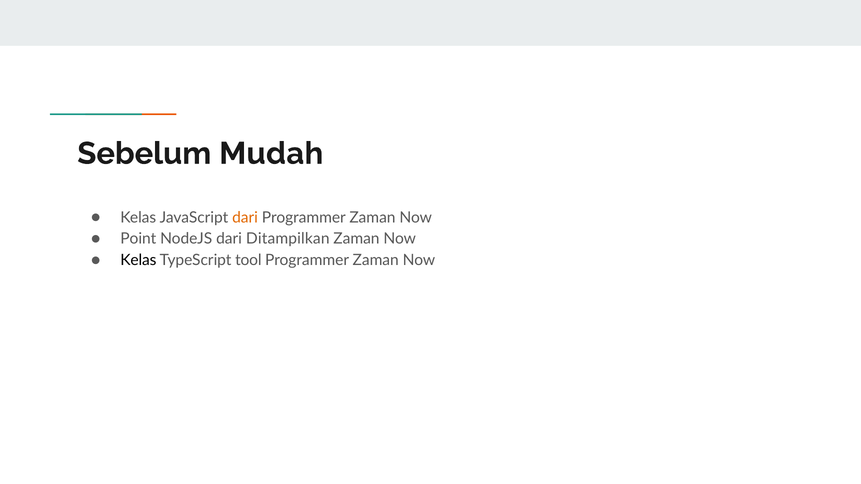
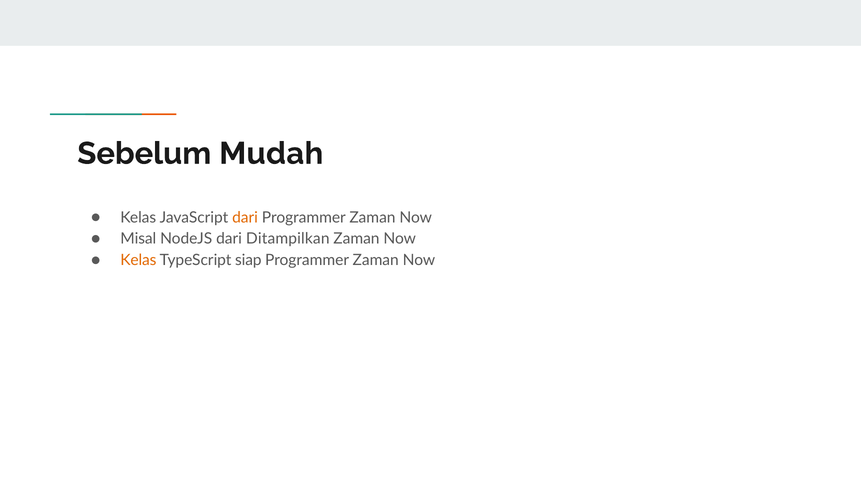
Point: Point -> Misal
Kelas at (138, 260) colour: black -> orange
tool: tool -> siap
